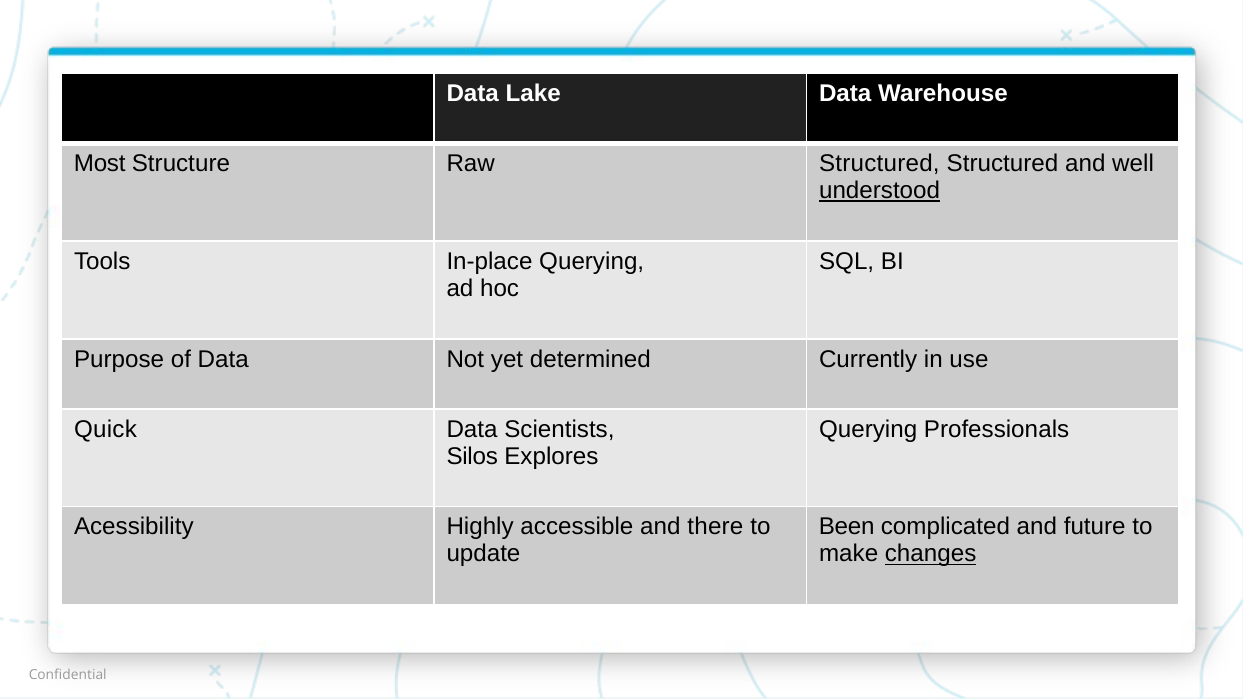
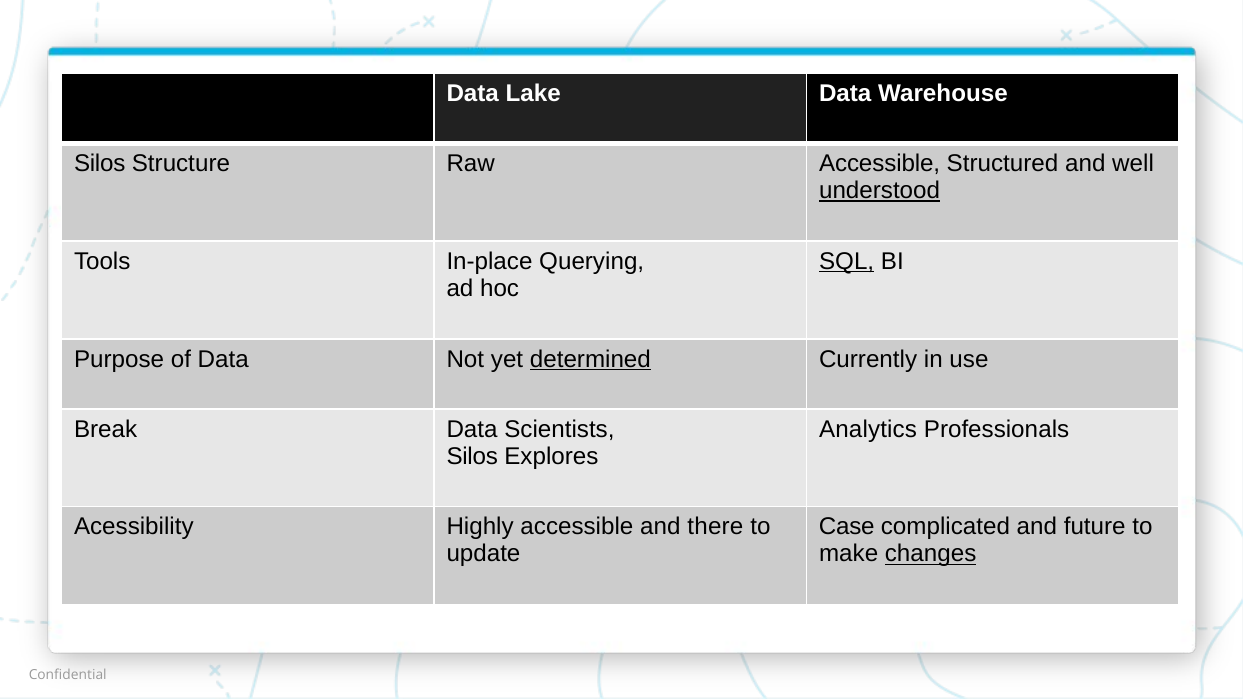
Most at (100, 164): Most -> Silos
Raw Structured: Structured -> Accessible
SQL underline: none -> present
determined underline: none -> present
Quick: Quick -> Break
Querying at (868, 429): Querying -> Analytics
Been: Been -> Case
